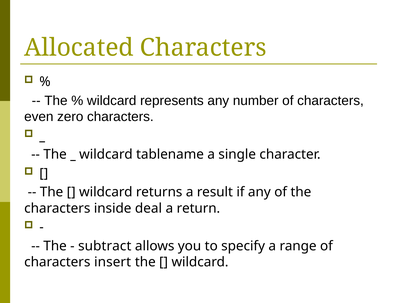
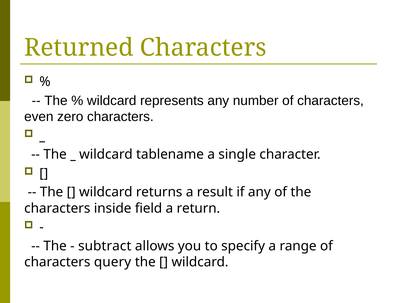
Allocated: Allocated -> Returned
deal: deal -> field
insert: insert -> query
